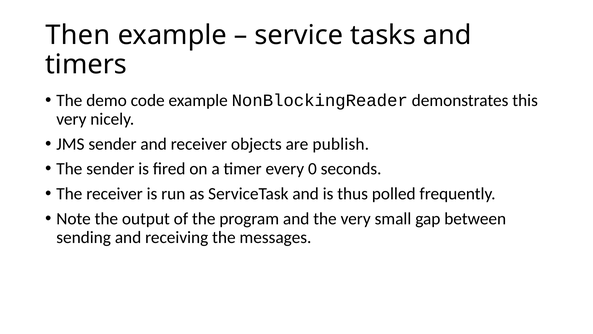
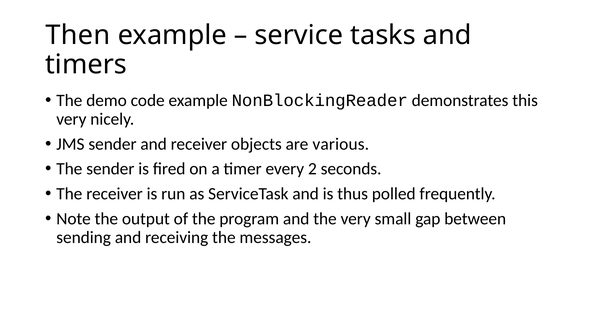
publish: publish -> various
0: 0 -> 2
